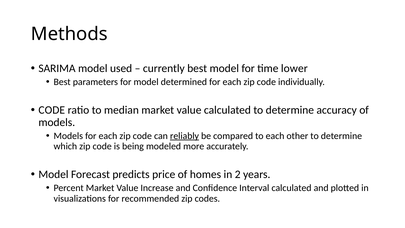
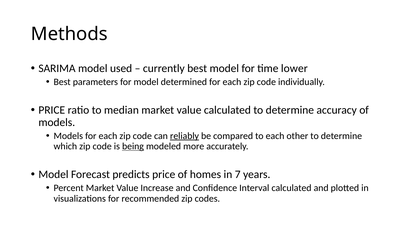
CODE at (52, 110): CODE -> PRICE
being underline: none -> present
2: 2 -> 7
